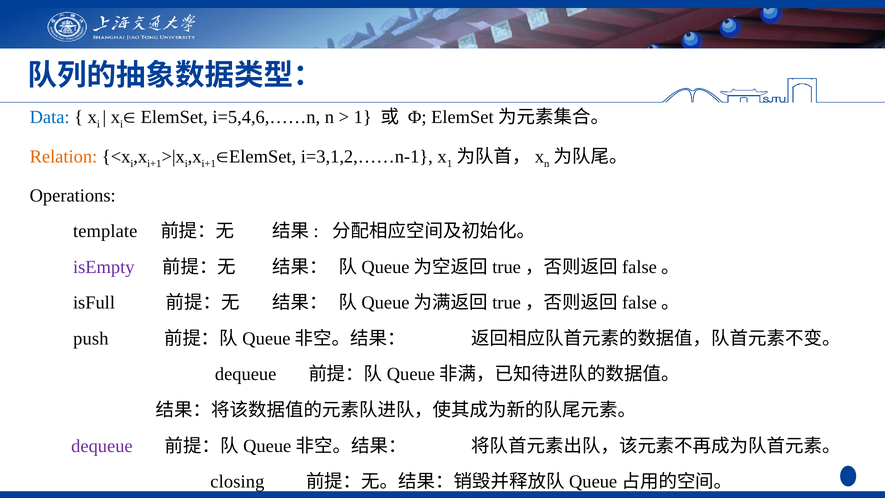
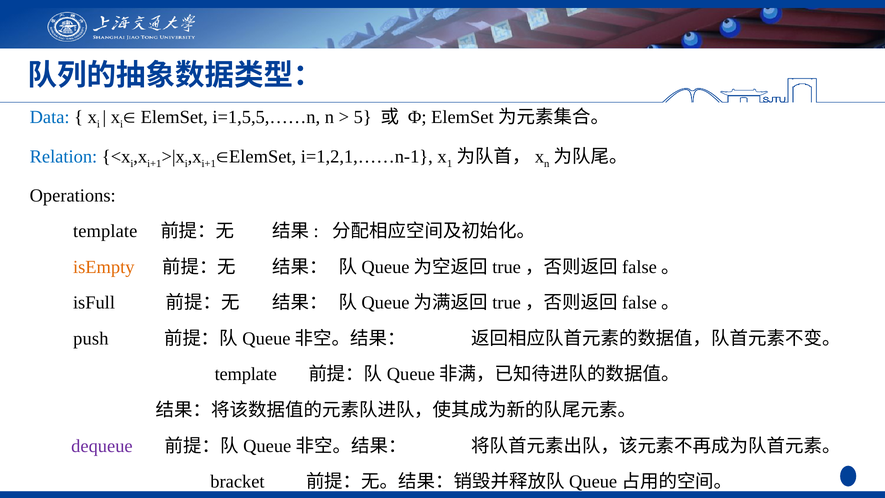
i=5,4,6,……n: i=5,4,6,……n -> i=1,5,5,……n
1 at (363, 117): 1 -> 5
Relation colour: orange -> blue
i=3,1,2,……n-1: i=3,1,2,……n-1 -> i=1,2,1,……n-1
isEmpty colour: purple -> orange
dequeue at (246, 374): dequeue -> template
closing: closing -> bracket
